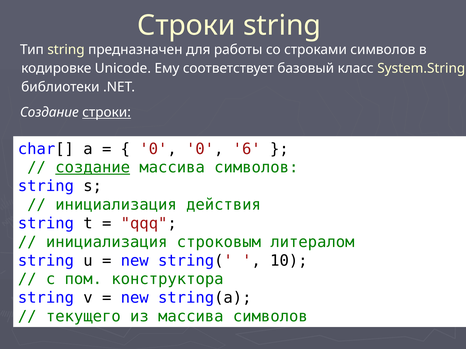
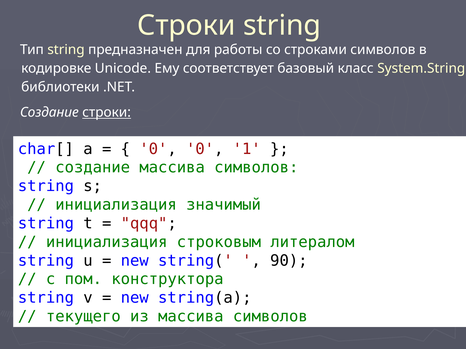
6: 6 -> 1
создание at (93, 168) underline: present -> none
действия: действия -> значимый
10: 10 -> 90
